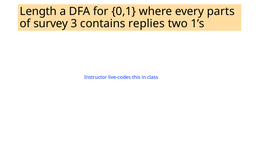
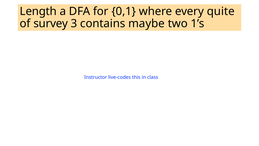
parts: parts -> quite
replies: replies -> maybe
